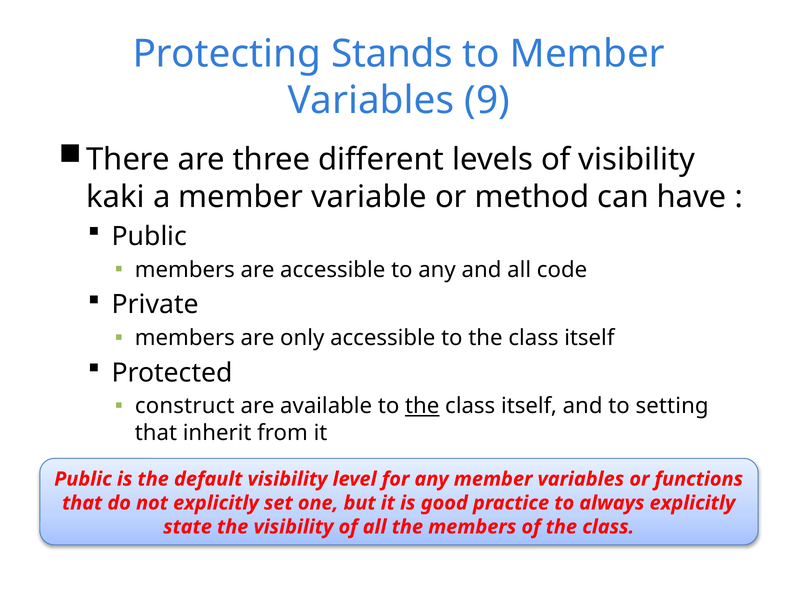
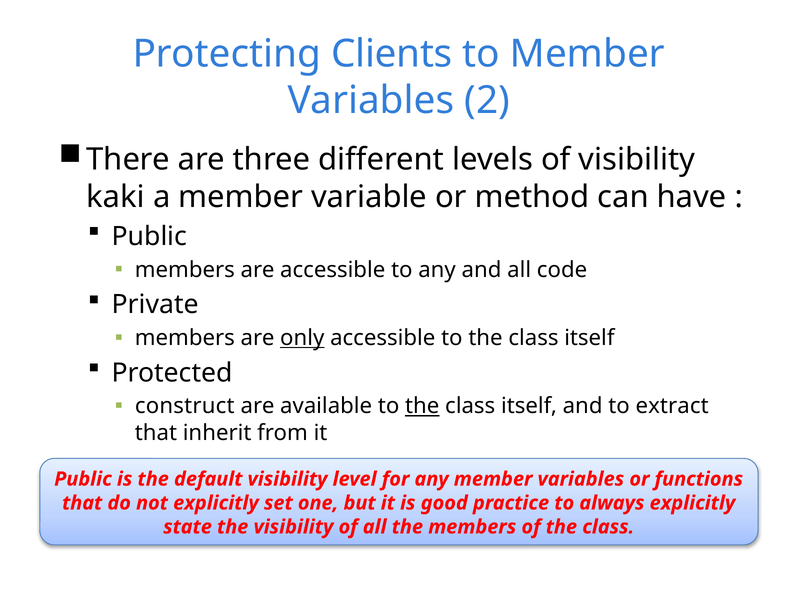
Stands: Stands -> Clients
9: 9 -> 2
only underline: none -> present
setting: setting -> extract
